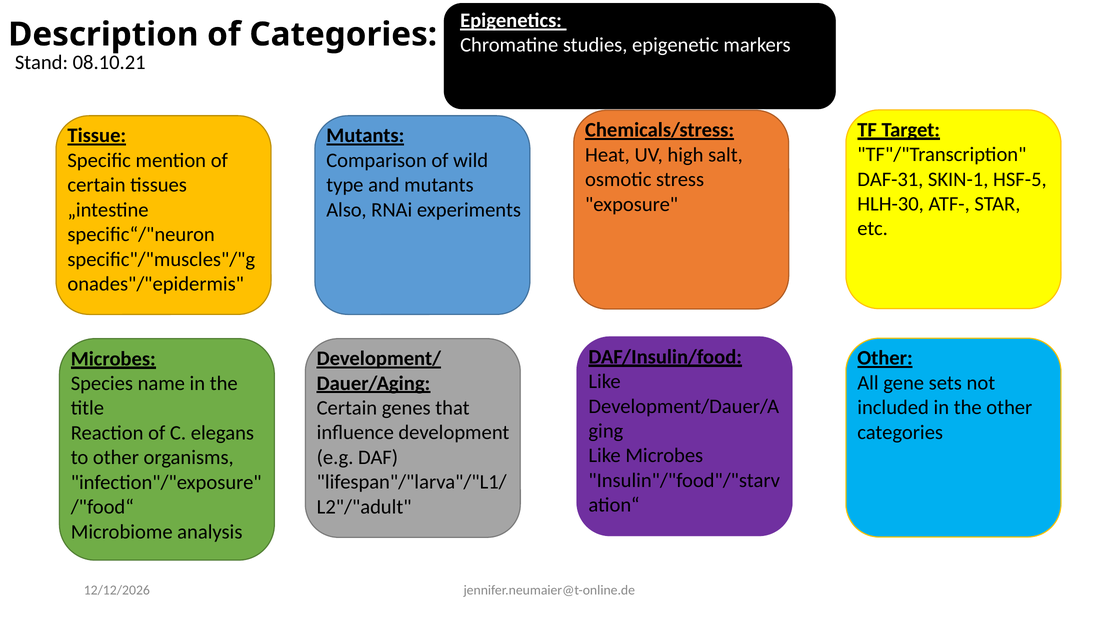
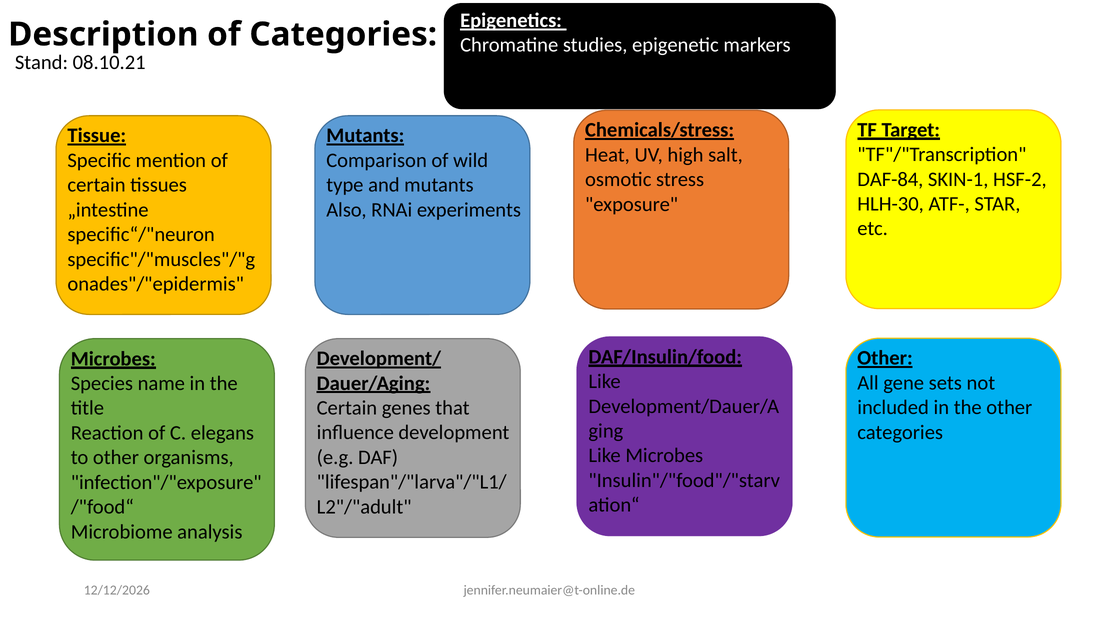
DAF-31: DAF-31 -> DAF-84
HSF-5: HSF-5 -> HSF-2
